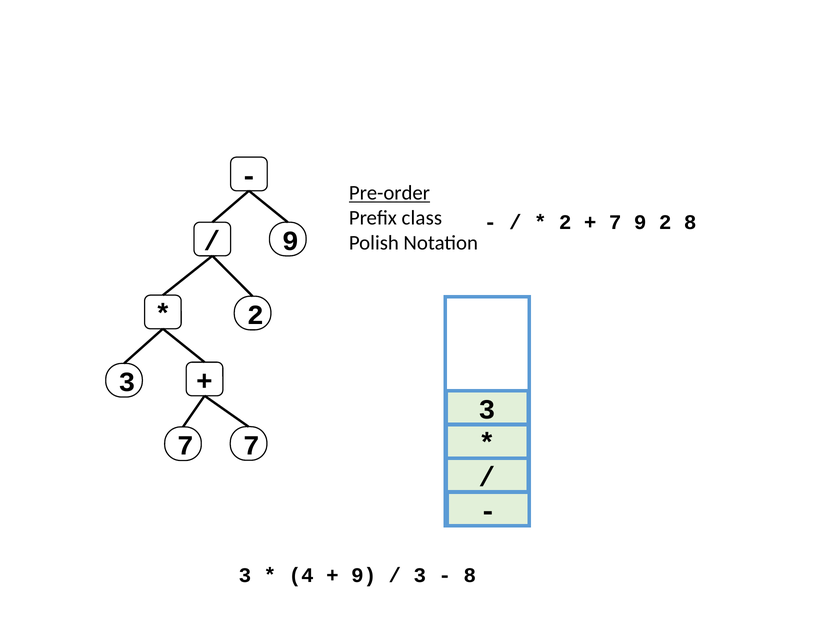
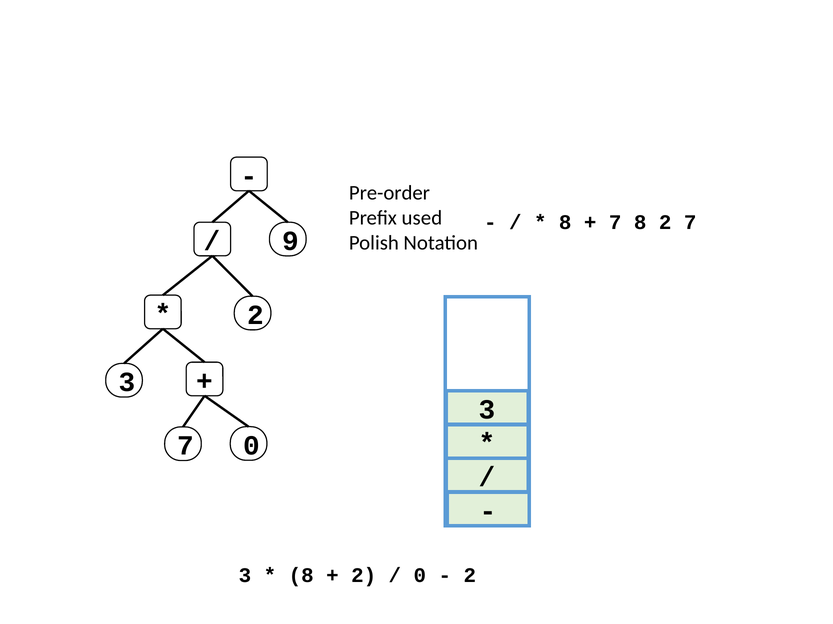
Pre-order underline: present -> none
class: class -> used
2 at (565, 223): 2 -> 8
7 9: 9 -> 8
2 8: 8 -> 7
7 7: 7 -> 0
4 at (301, 576): 4 -> 8
9 at (364, 576): 9 -> 2
3 at (420, 576): 3 -> 0
8 at (470, 576): 8 -> 2
